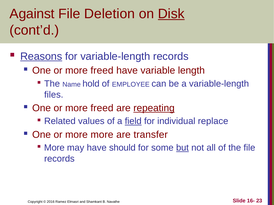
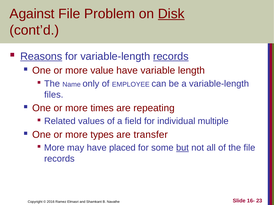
Deletion: Deletion -> Problem
records at (171, 56) underline: none -> present
freed at (102, 71): freed -> value
hold: hold -> only
freed at (102, 108): freed -> times
repeating underline: present -> none
field underline: present -> none
replace: replace -> multiple
more more: more -> types
should: should -> placed
